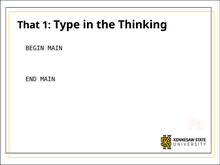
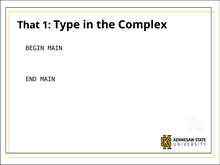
Thinking: Thinking -> Complex
